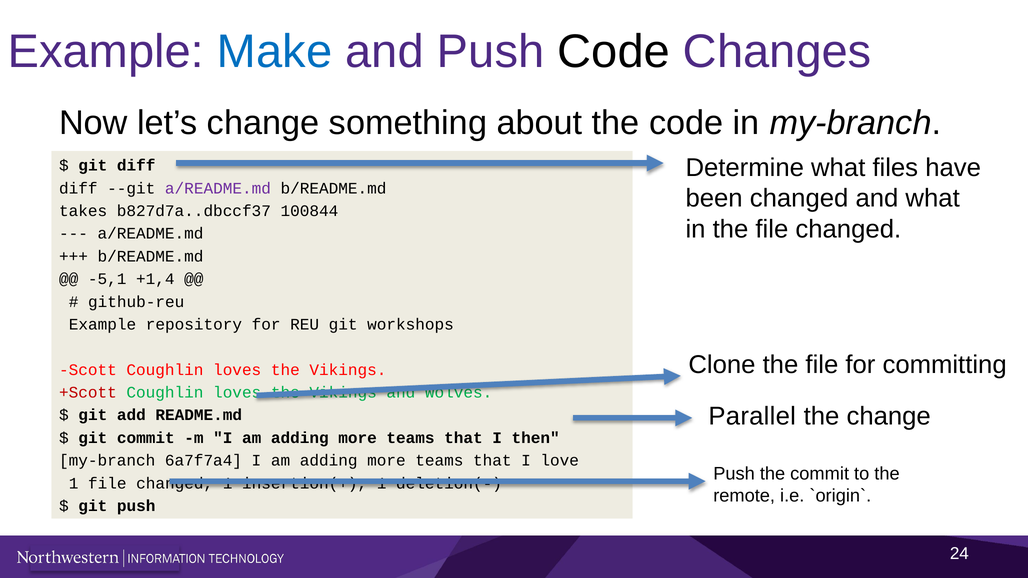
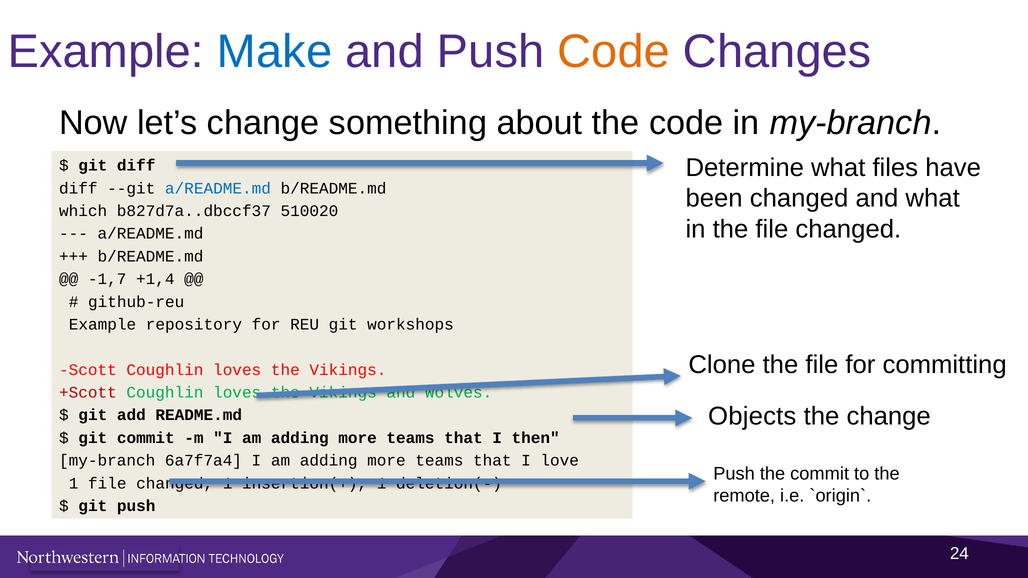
Code at (614, 52) colour: black -> orange
a/README.md at (218, 188) colour: purple -> blue
takes: takes -> which
100844: 100844 -> 510020
-5,1: -5,1 -> -1,7
Parallel: Parallel -> Objects
